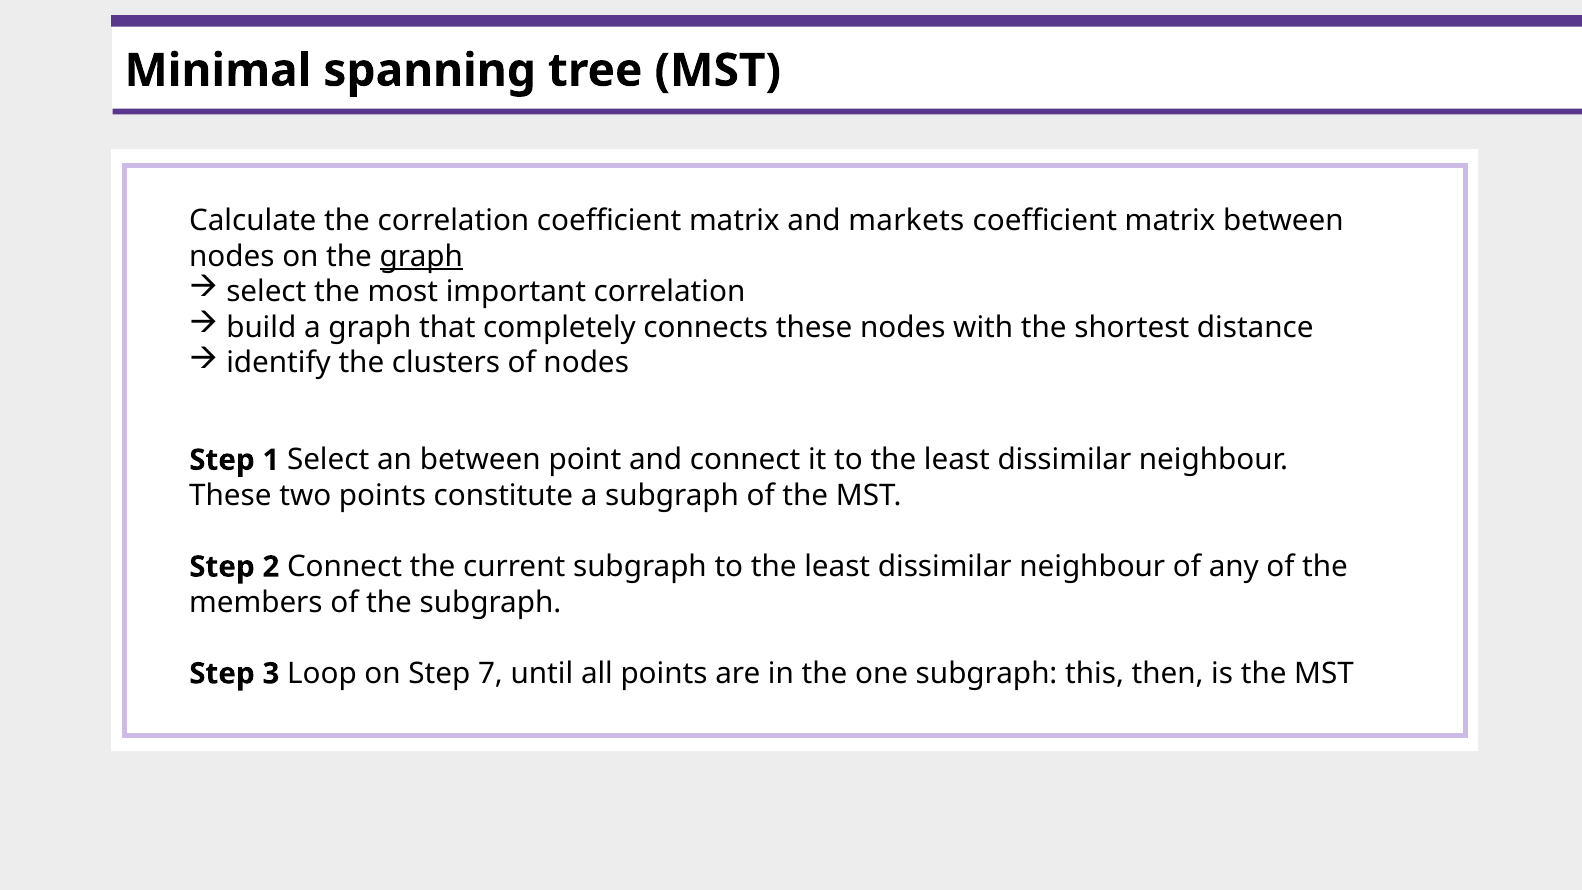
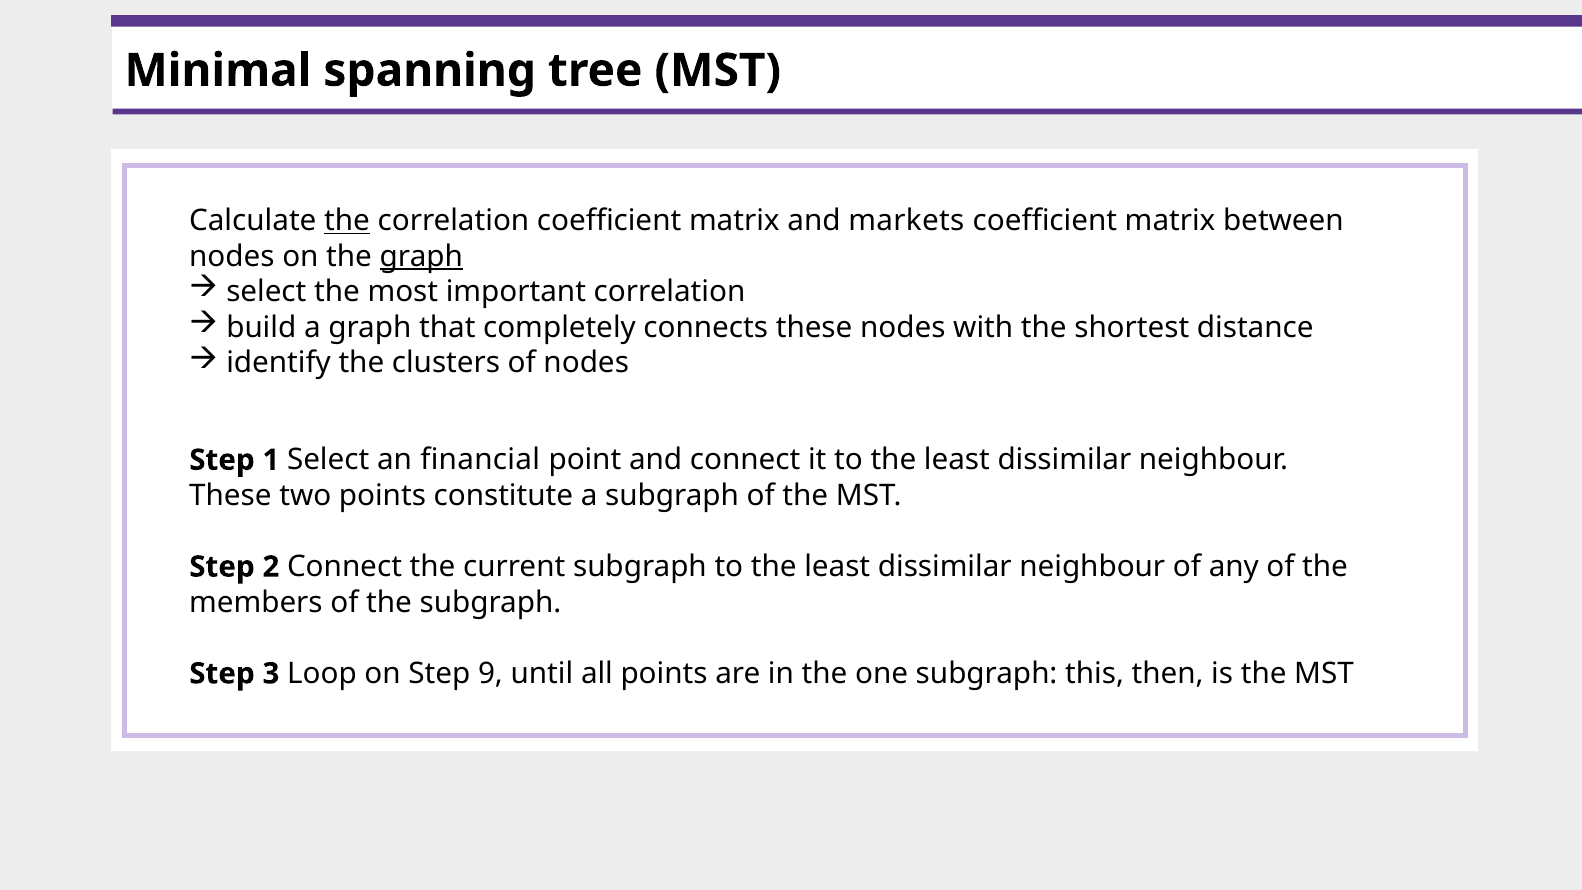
the at (347, 221) underline: none -> present
an between: between -> financial
7: 7 -> 9
